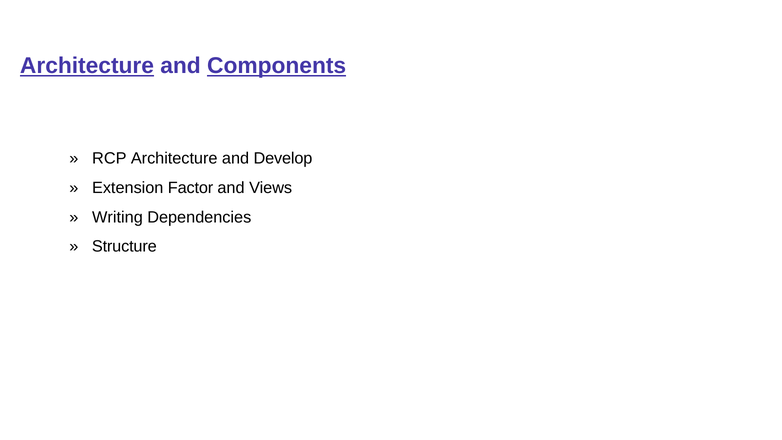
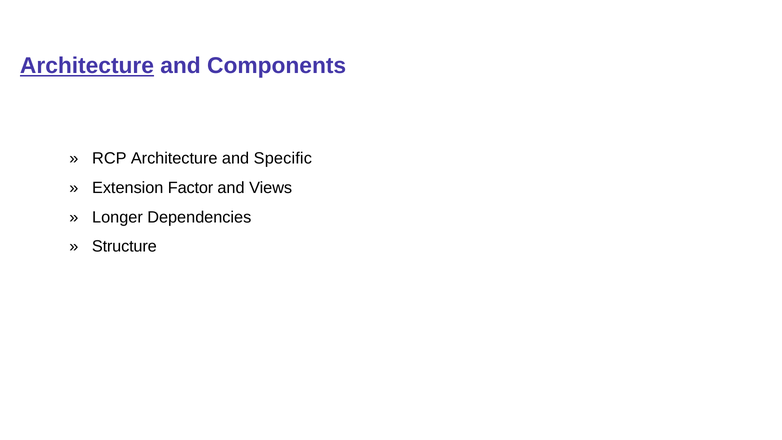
Components underline: present -> none
Develop: Develop -> Specific
Writing: Writing -> Longer
